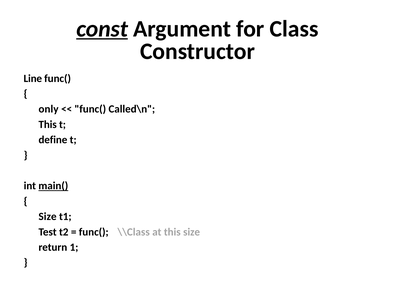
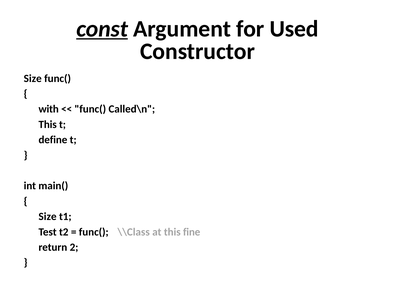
Class: Class -> Used
Line at (33, 78): Line -> Size
only: only -> with
main( underline: present -> none
this size: size -> fine
1: 1 -> 2
